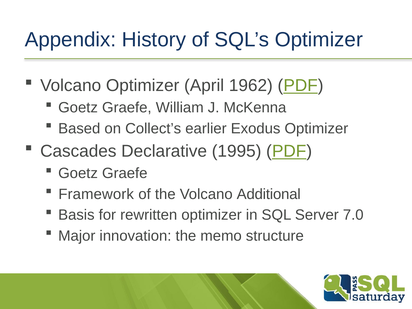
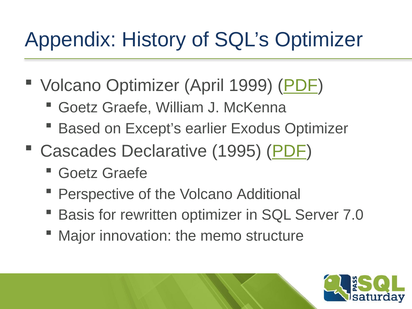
1962: 1962 -> 1999
Collect’s: Collect’s -> Except’s
Framework: Framework -> Perspective
